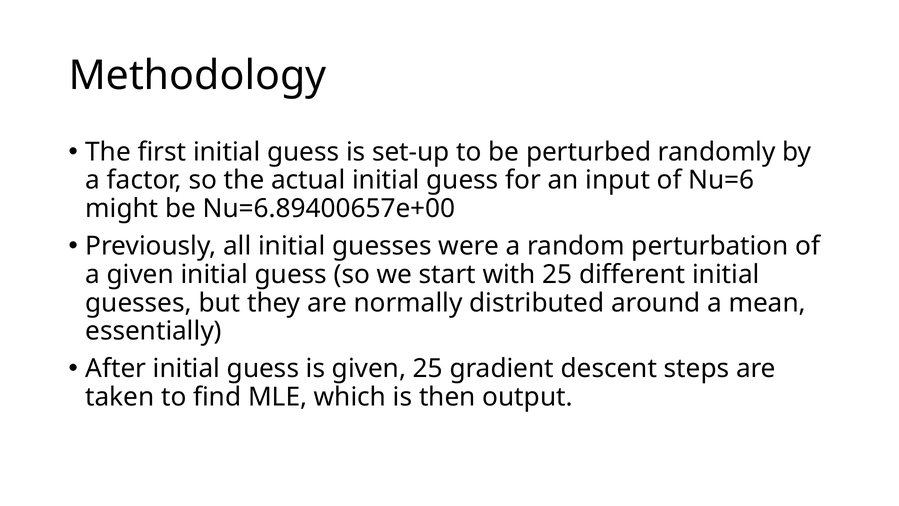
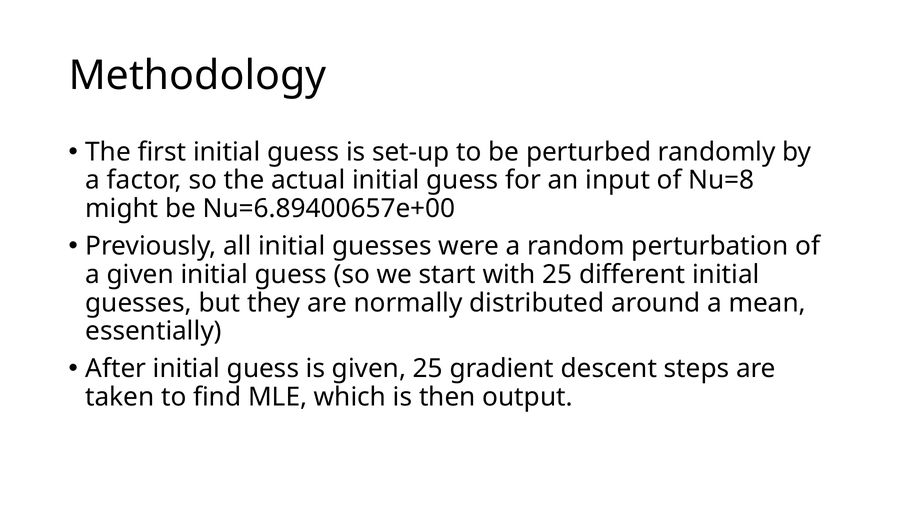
Nu=6: Nu=6 -> Nu=8
